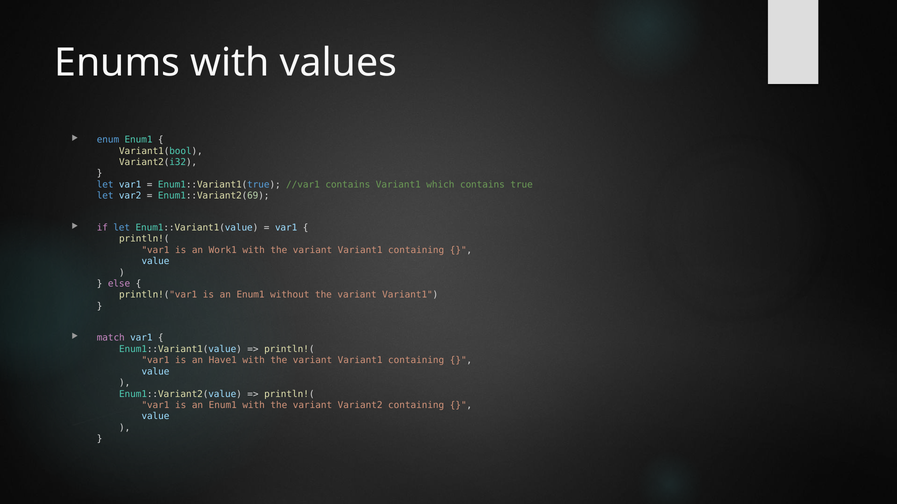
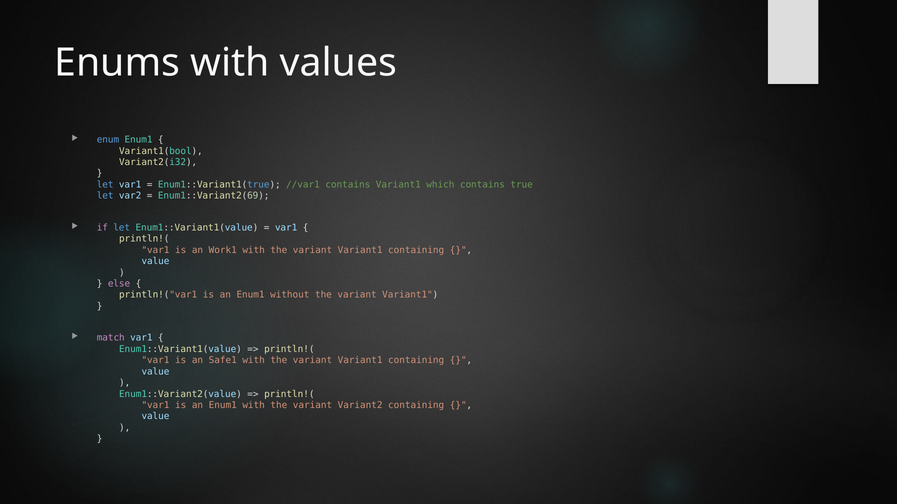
Have1: Have1 -> Safe1
